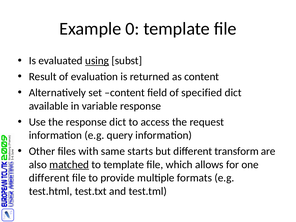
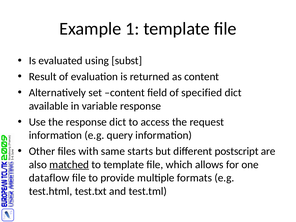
0: 0 -> 1
using underline: present -> none
transform: transform -> postscript
different at (49, 178): different -> dataflow
